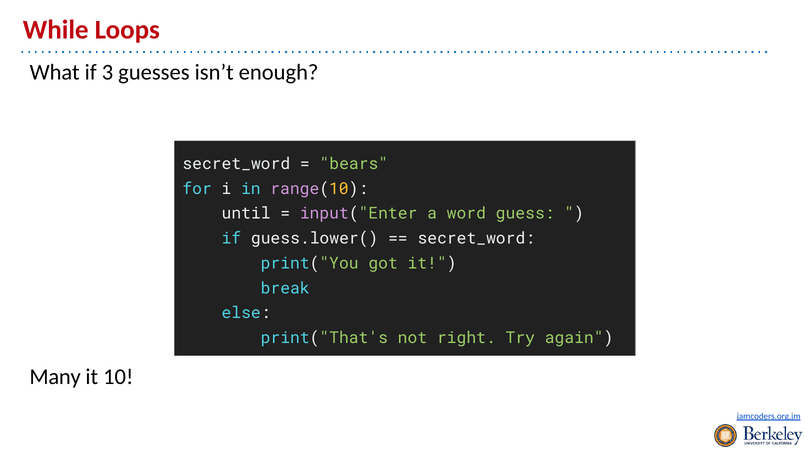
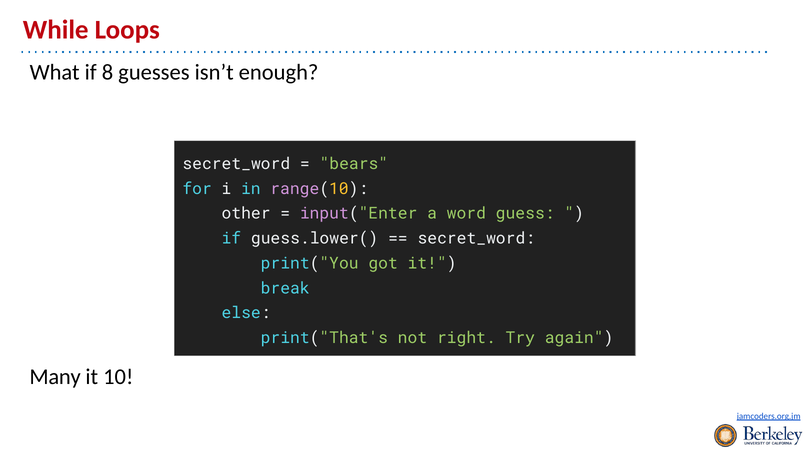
3: 3 -> 8
until: until -> other
